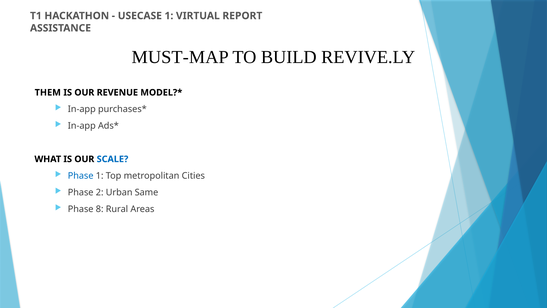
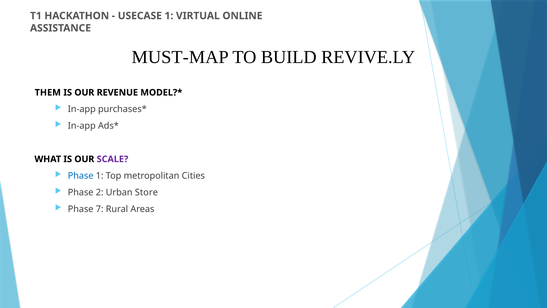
REPORT: REPORT -> ONLINE
SCALE colour: blue -> purple
Same: Same -> Store
8: 8 -> 7
